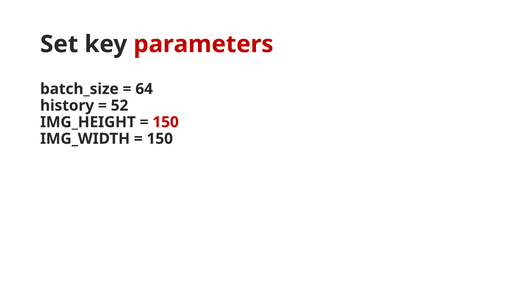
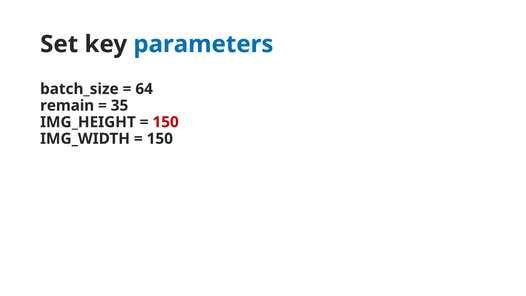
parameters colour: red -> blue
history: history -> remain
52: 52 -> 35
